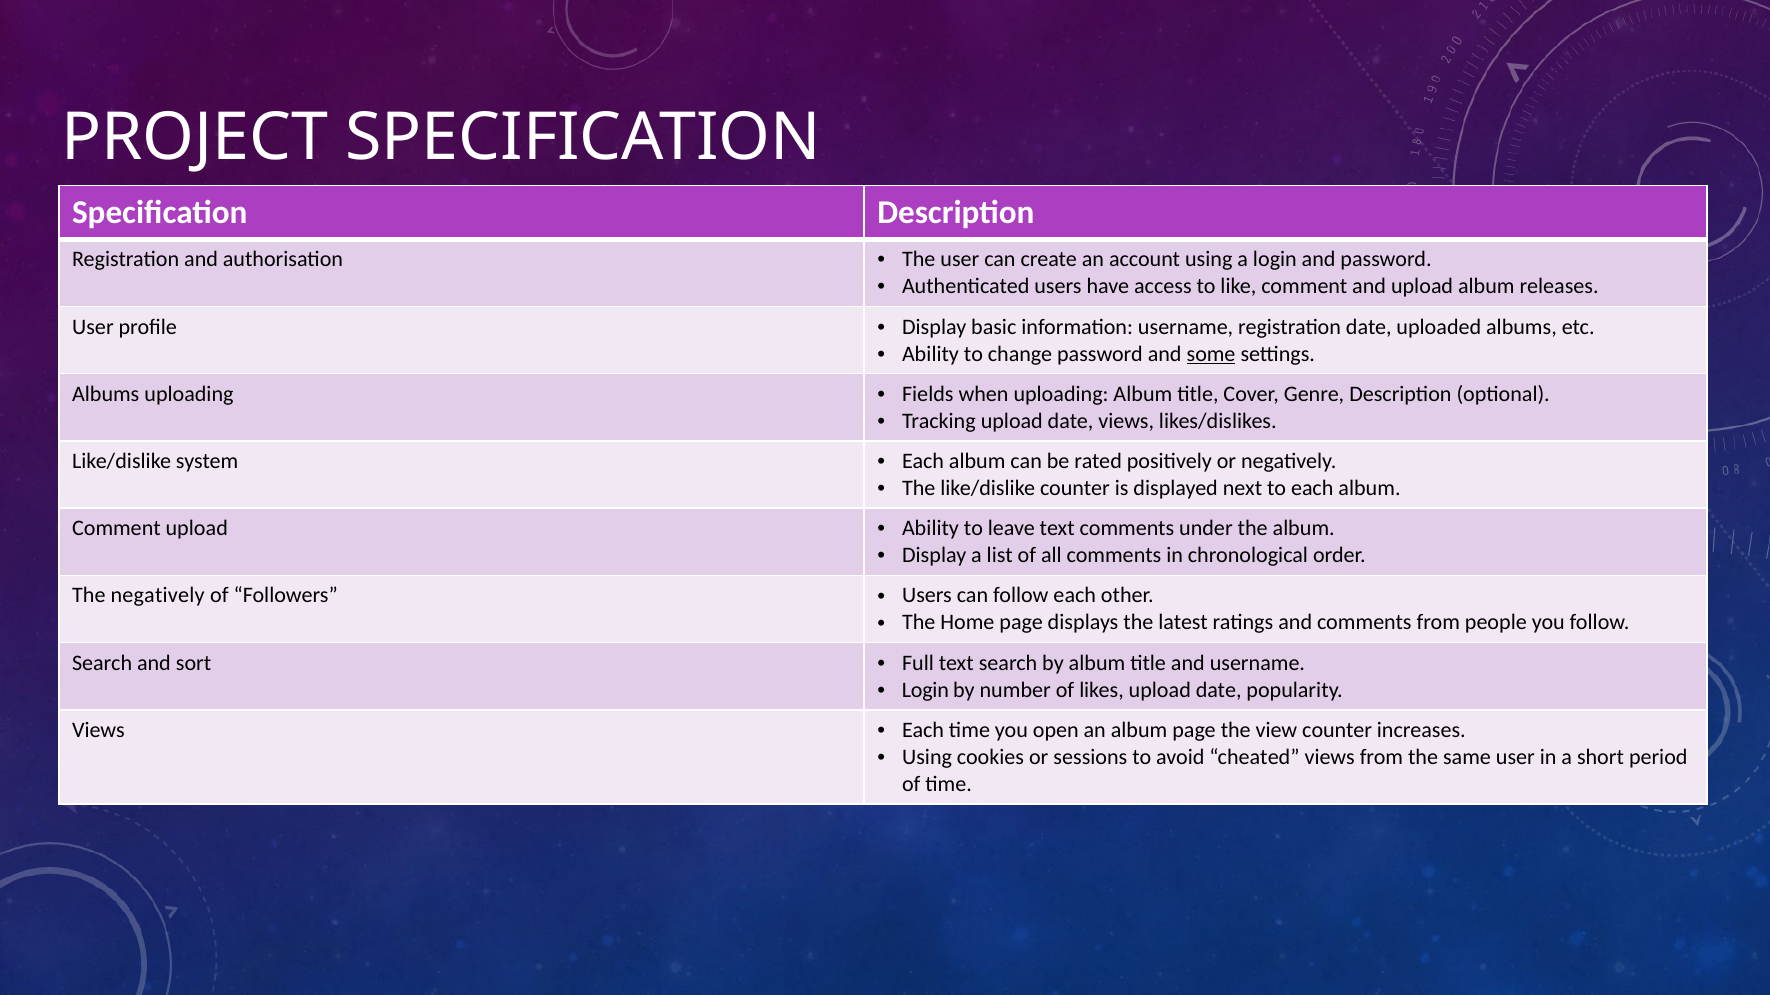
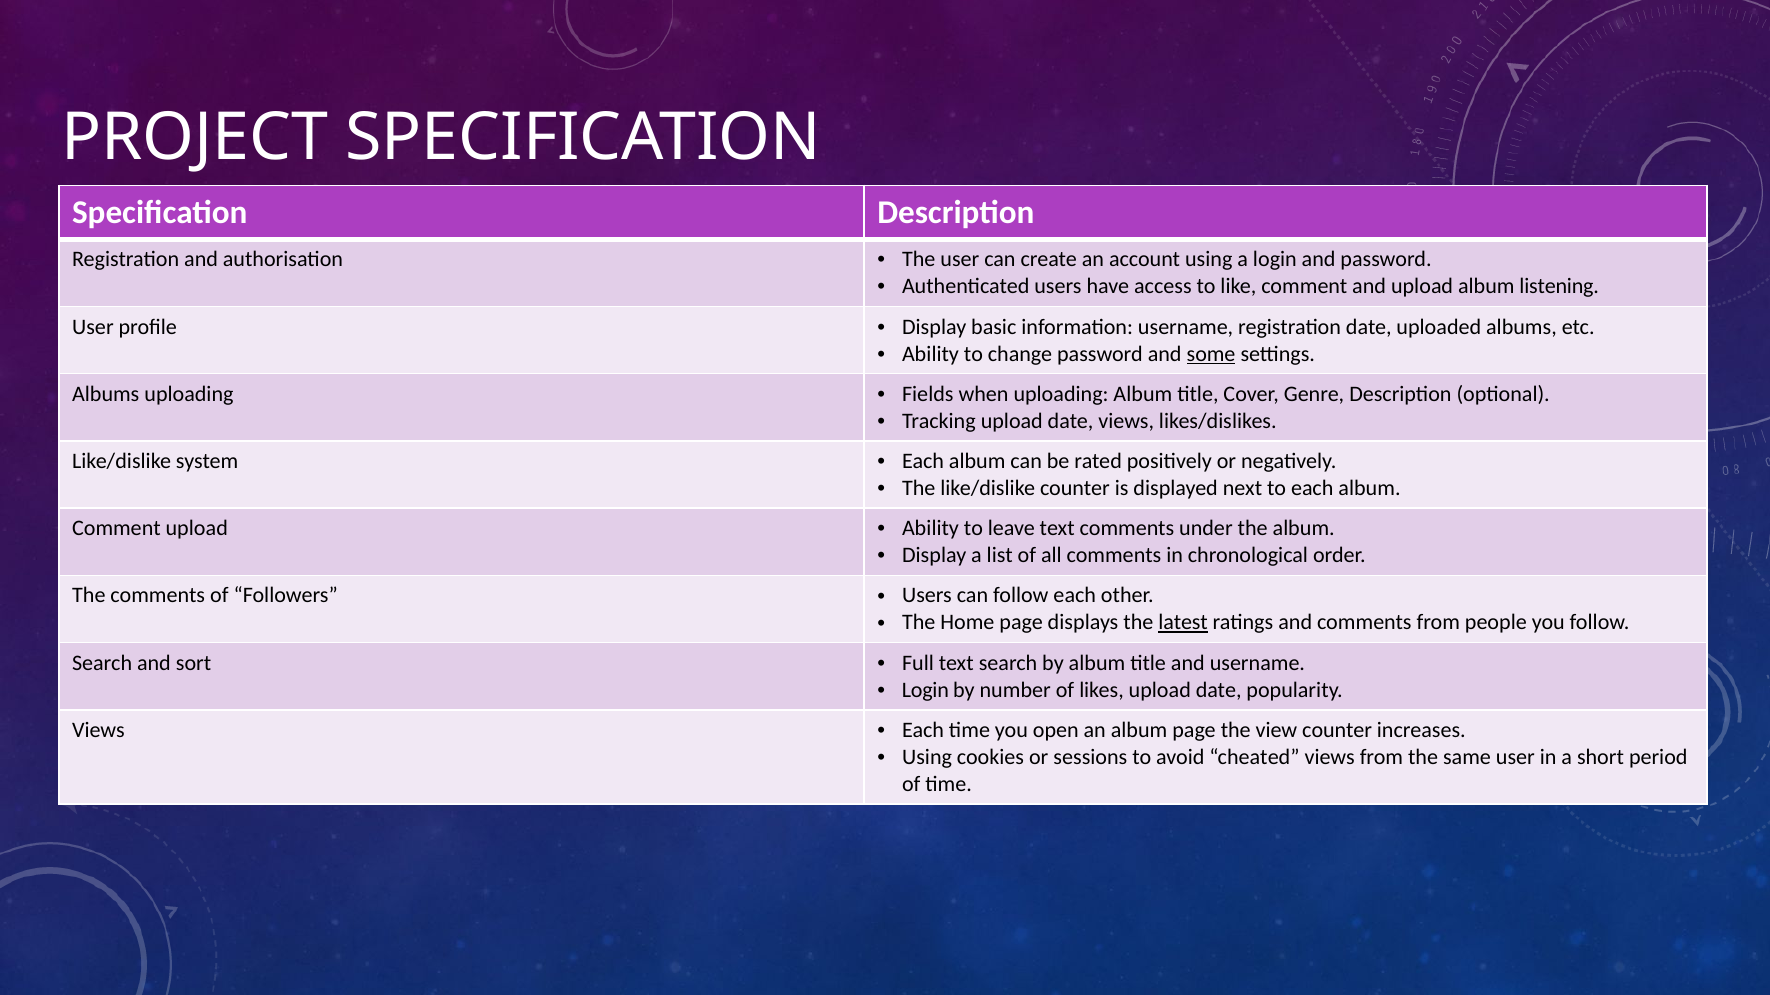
releases: releases -> listening
The negatively: negatively -> comments
latest underline: none -> present
